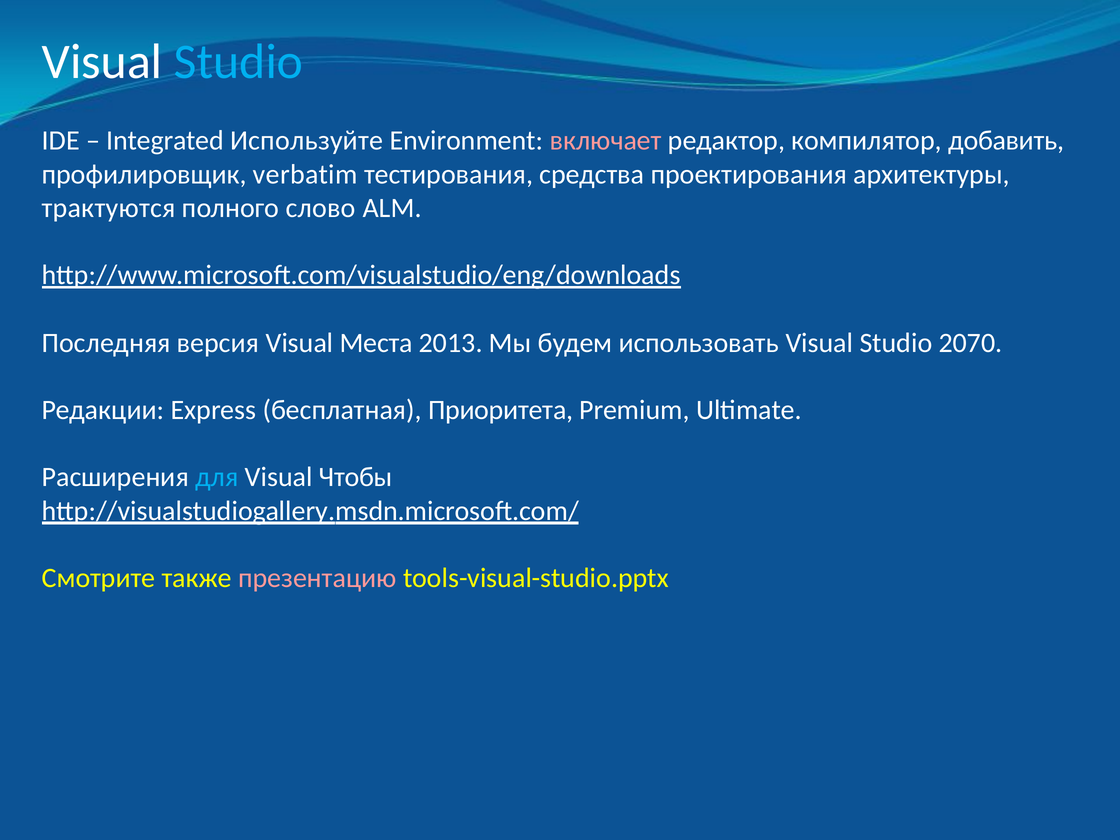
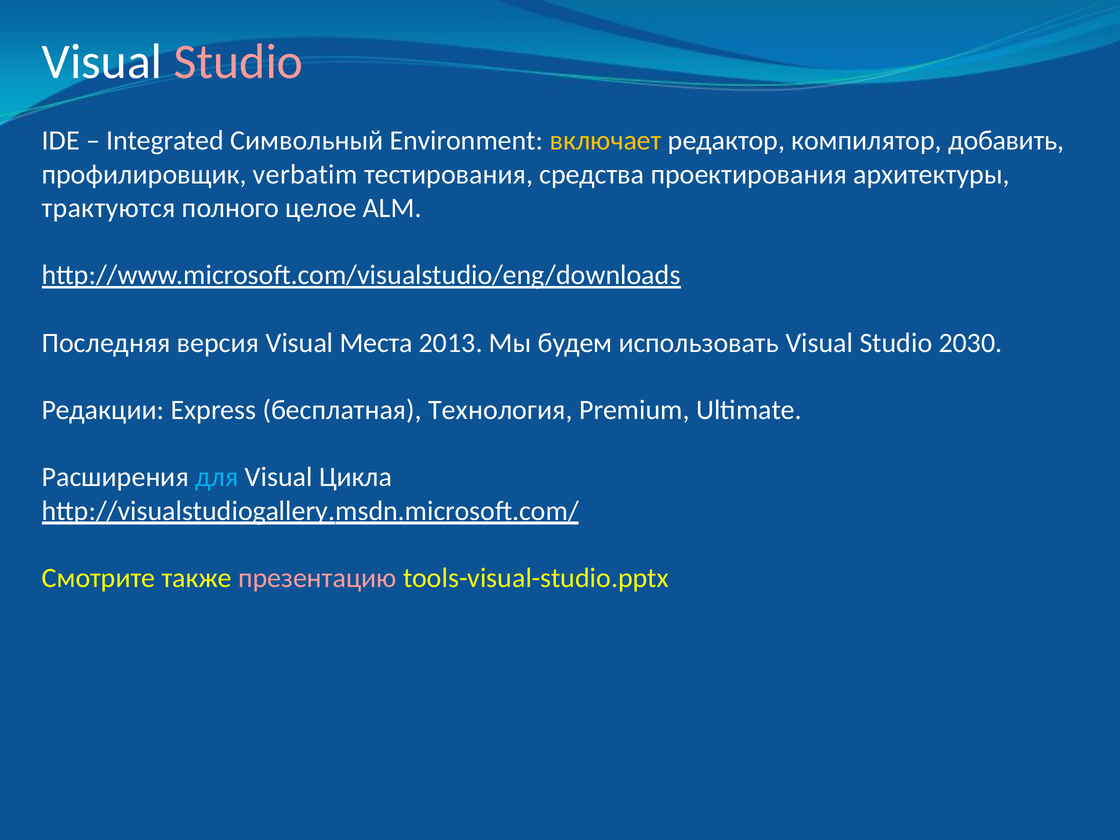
Studio at (238, 62) colour: light blue -> pink
Используйте: Используйте -> Символьный
включает colour: pink -> yellow
слово: слово -> целое
2070: 2070 -> 2030
Приоритета: Приоритета -> Технология
Чтобы: Чтобы -> Цикла
